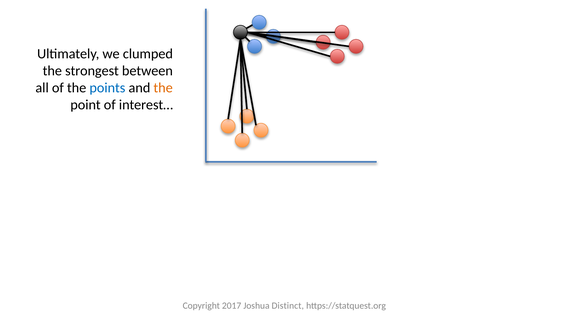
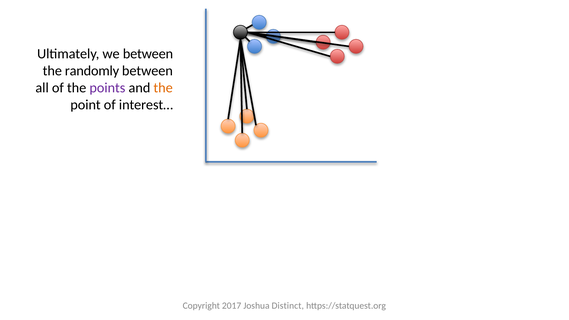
we clumped: clumped -> between
strongest: strongest -> randomly
points colour: blue -> purple
